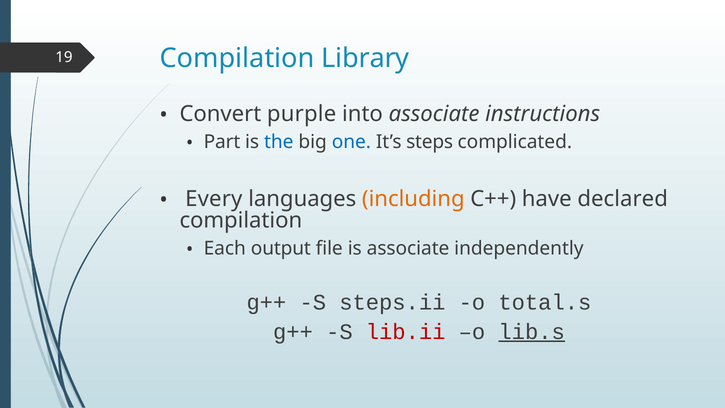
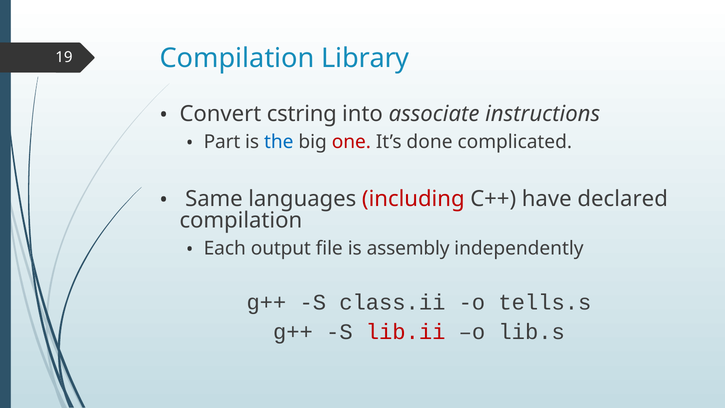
purple: purple -> cstring
one colour: blue -> red
steps: steps -> done
Every: Every -> Same
including colour: orange -> red
is associate: associate -> assembly
steps.ii: steps.ii -> class.ii
total.s: total.s -> tells.s
lib.s underline: present -> none
